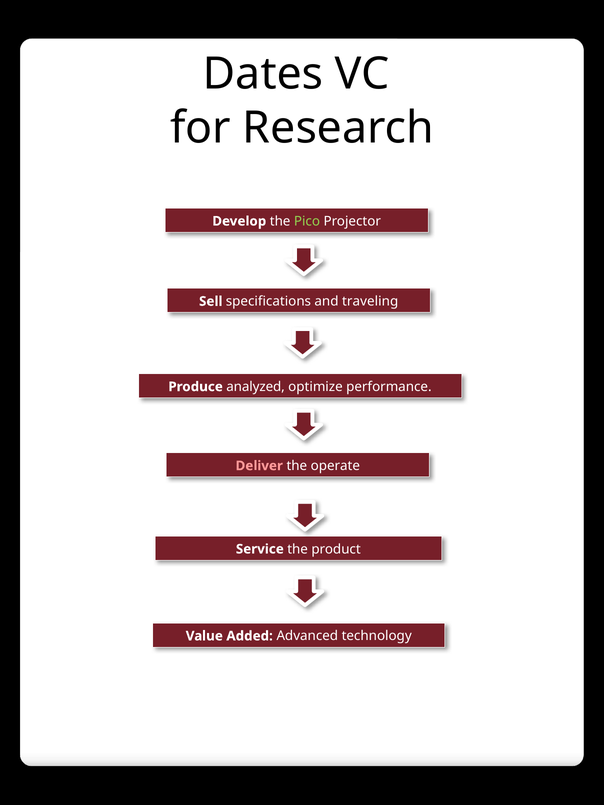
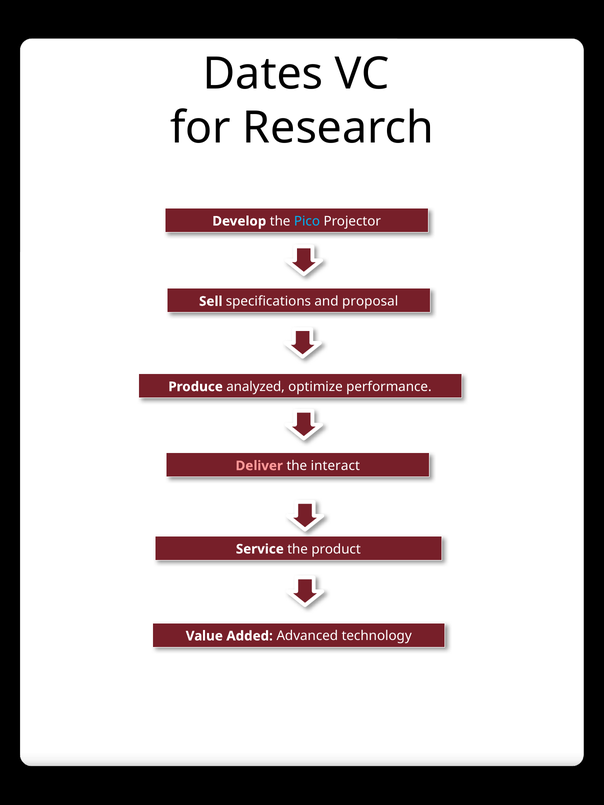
Pico colour: light green -> light blue
traveling: traveling -> proposal
operate: operate -> interact
